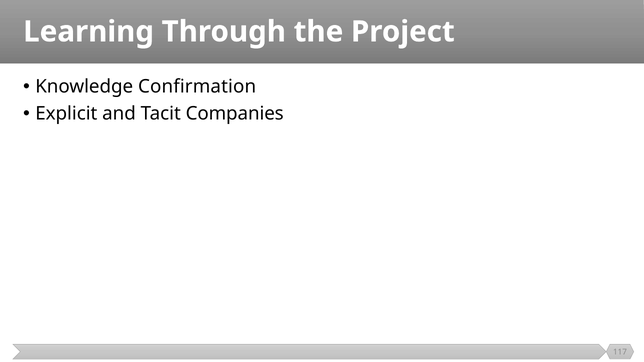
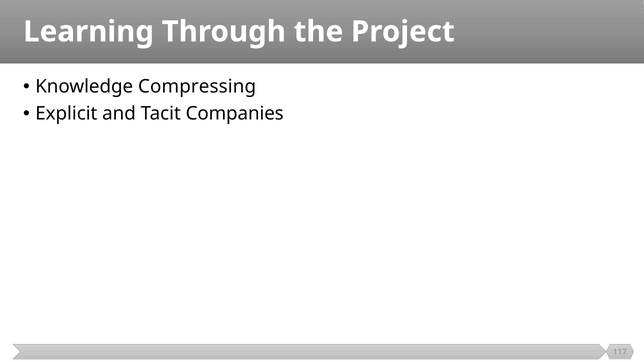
Confirmation: Confirmation -> Compressing
